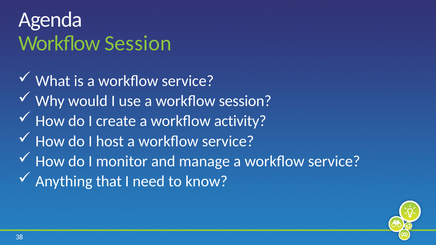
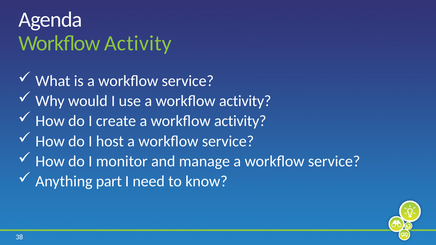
Session at (138, 43): Session -> Activity
use a workflow session: session -> activity
that: that -> part
